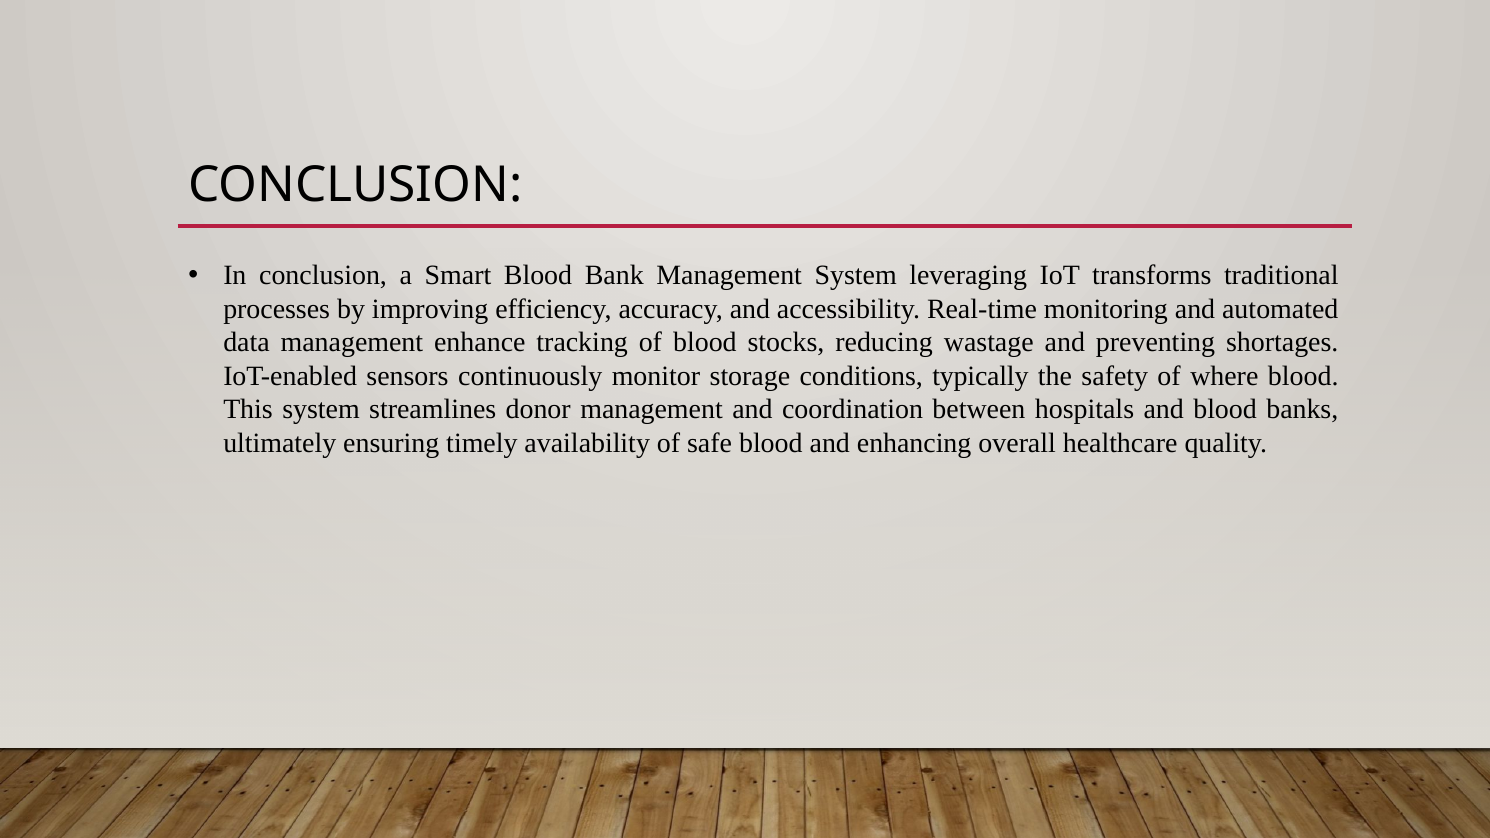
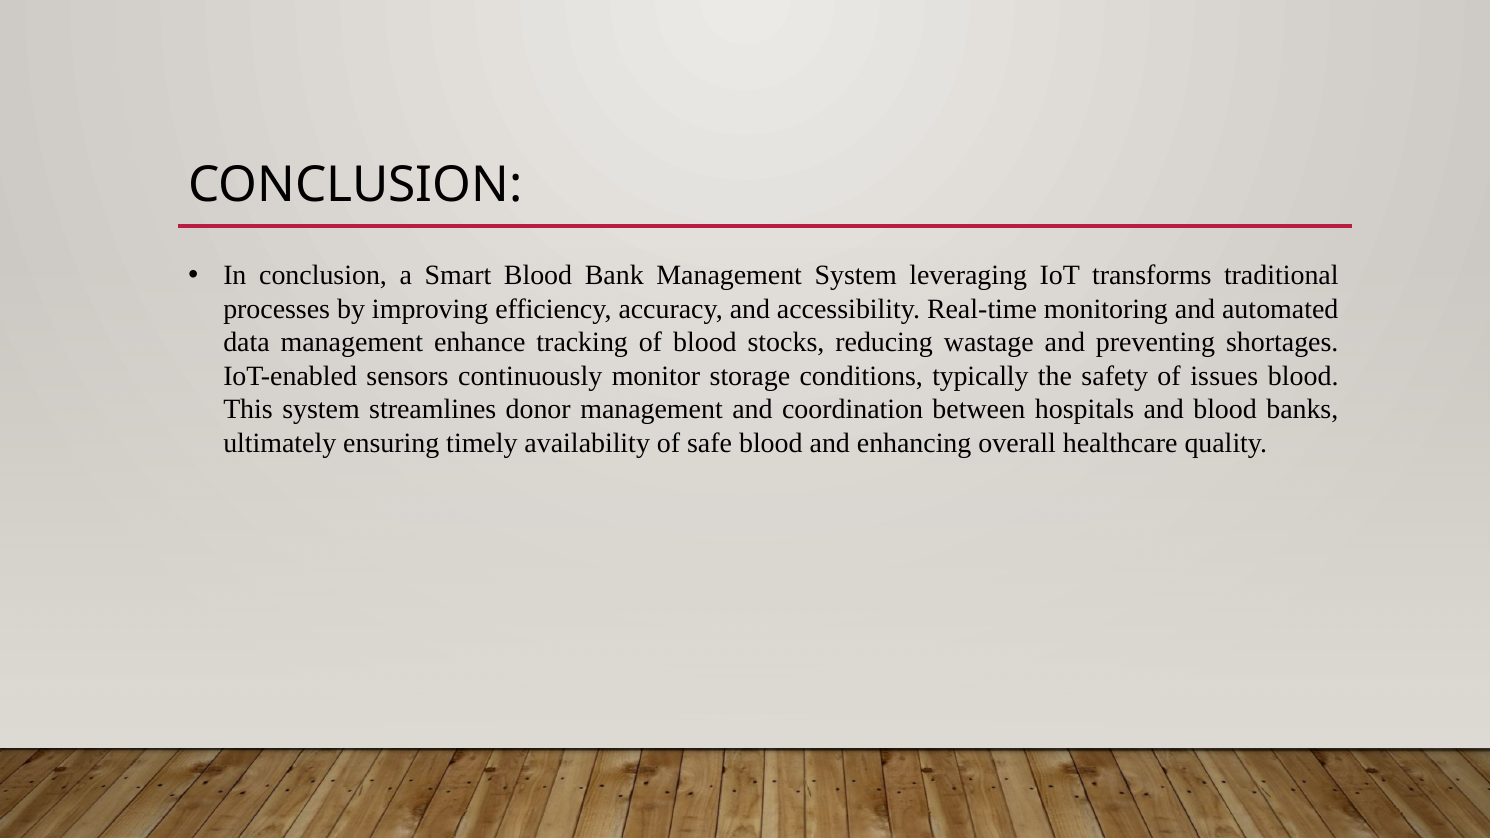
where: where -> issues
